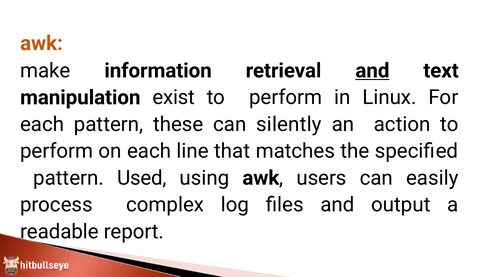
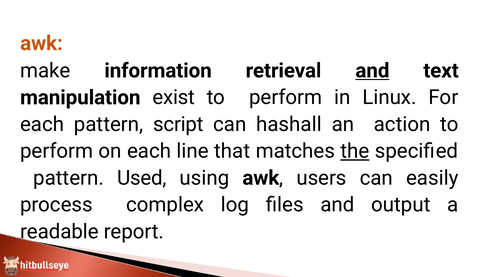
these: these -> script
silently: silently -> hashall
the underline: none -> present
